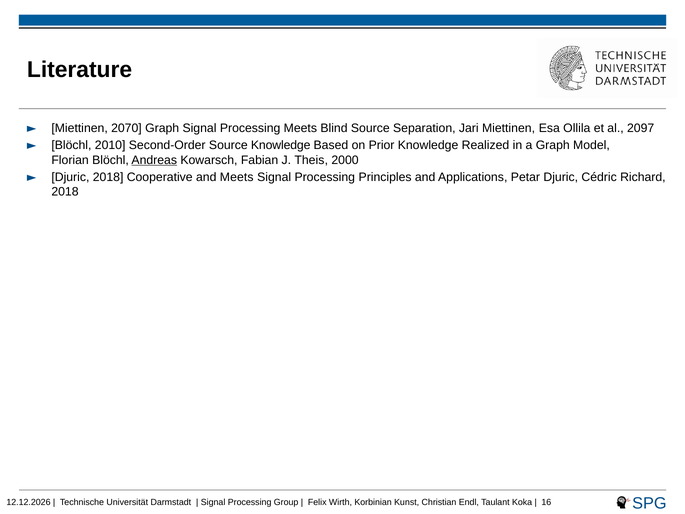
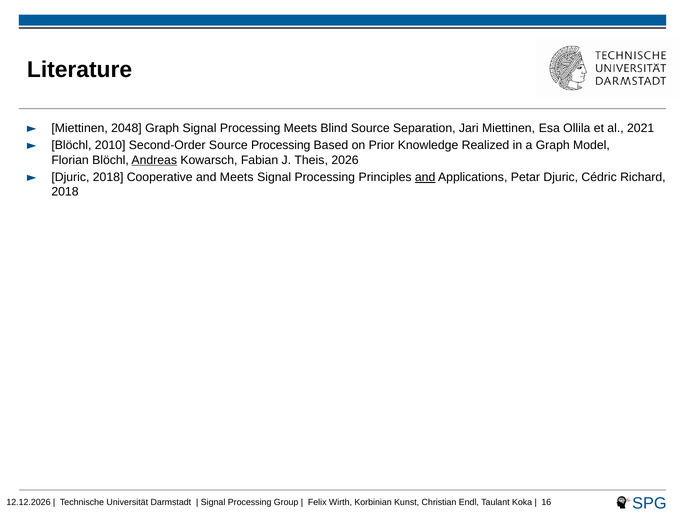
2070: 2070 -> 2048
2097: 2097 -> 2021
Source Knowledge: Knowledge -> Processing
2000: 2000 -> 2026
and at (425, 177) underline: none -> present
